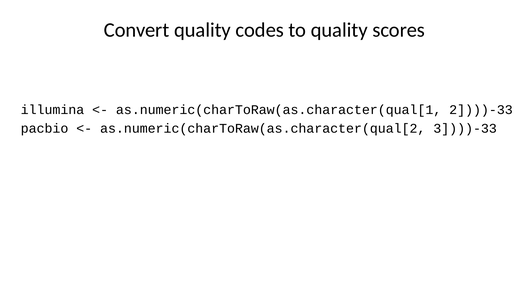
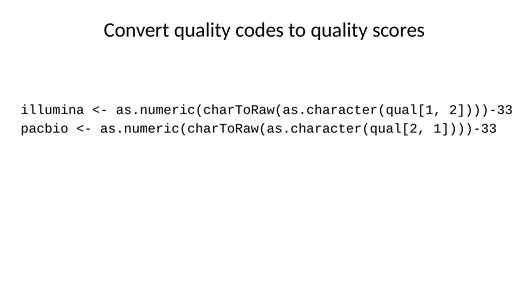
3])))-33: 3])))-33 -> 1])))-33
